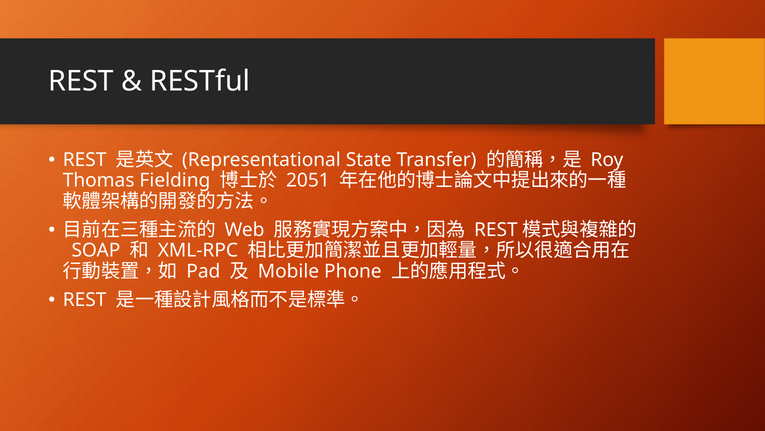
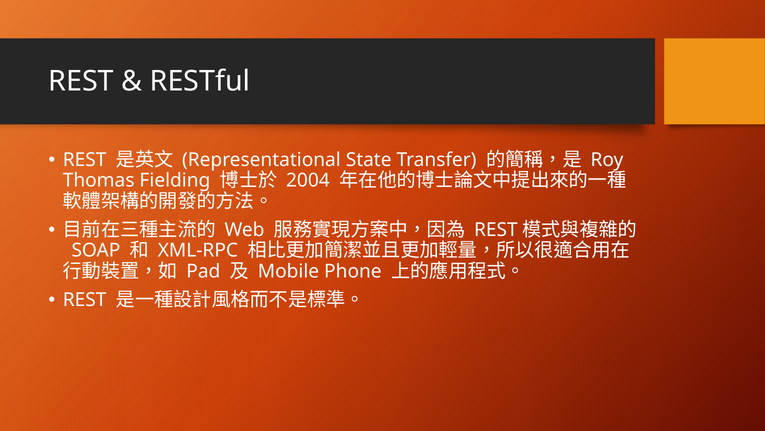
2051: 2051 -> 2004
